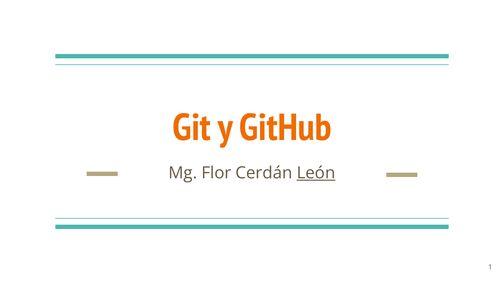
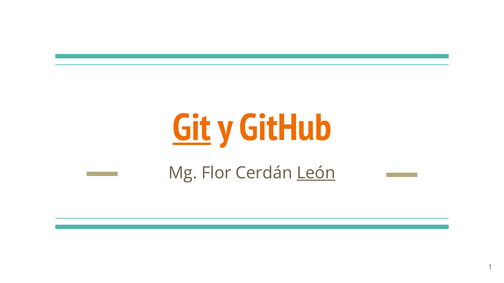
Git underline: none -> present
